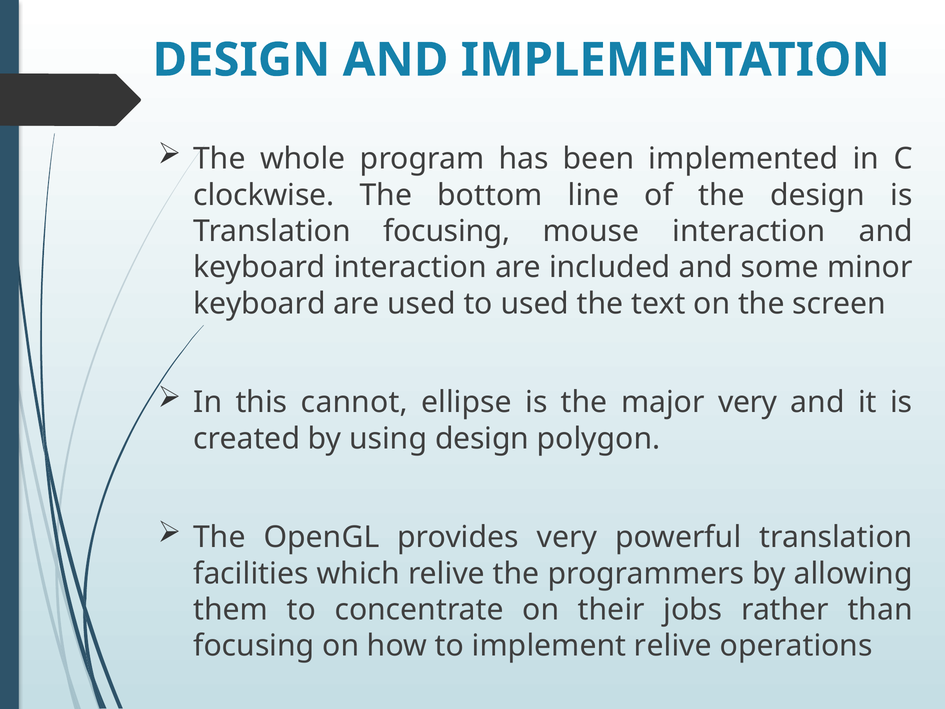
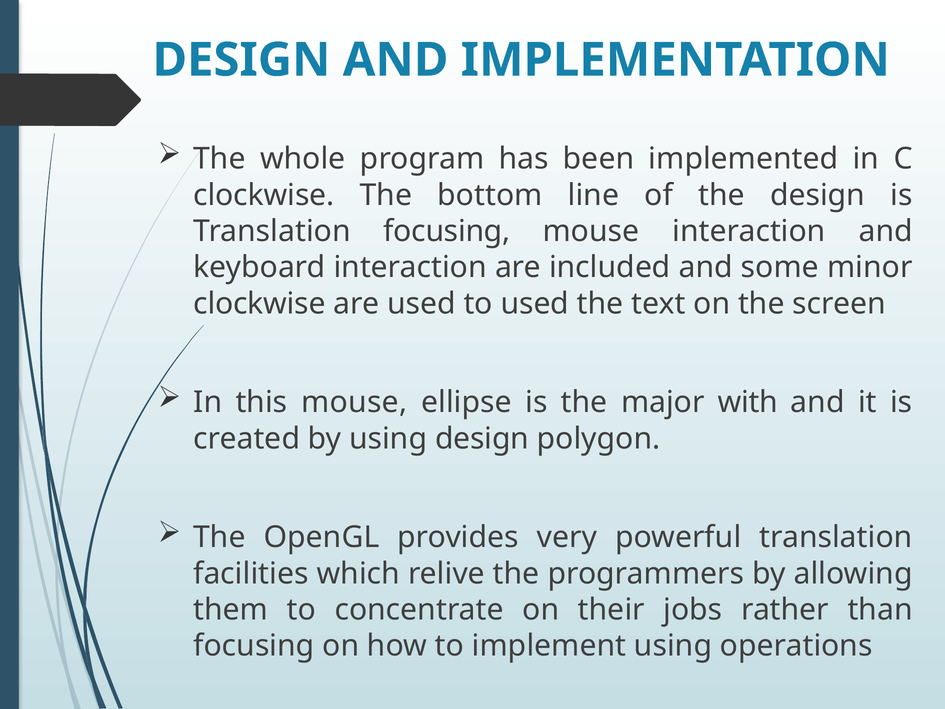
keyboard at (259, 304): keyboard -> clockwise
this cannot: cannot -> mouse
major very: very -> with
implement relive: relive -> using
